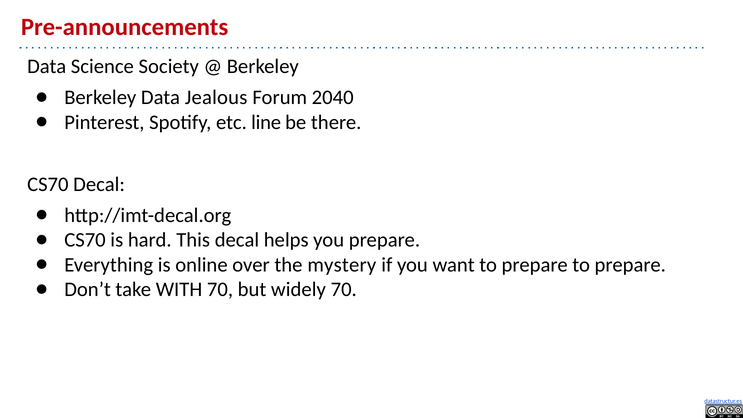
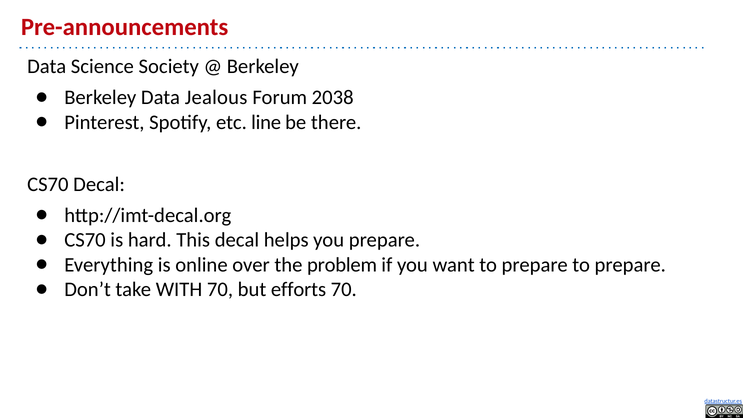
2040: 2040 -> 2038
mystery: mystery -> problem
widely: widely -> efforts
